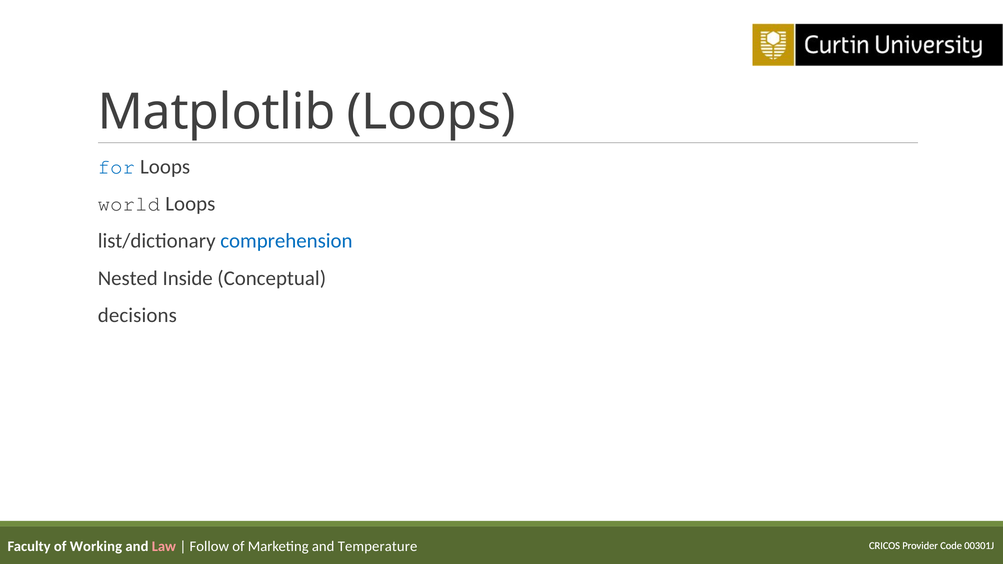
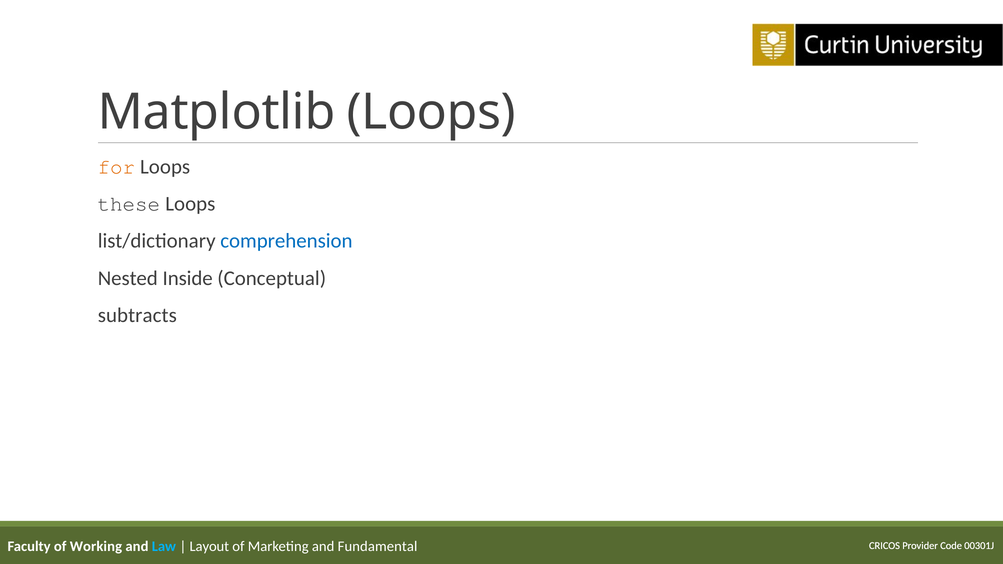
for colour: blue -> orange
world: world -> these
decisions: decisions -> subtracts
Law colour: pink -> light blue
Follow: Follow -> Layout
Temperature: Temperature -> Fundamental
